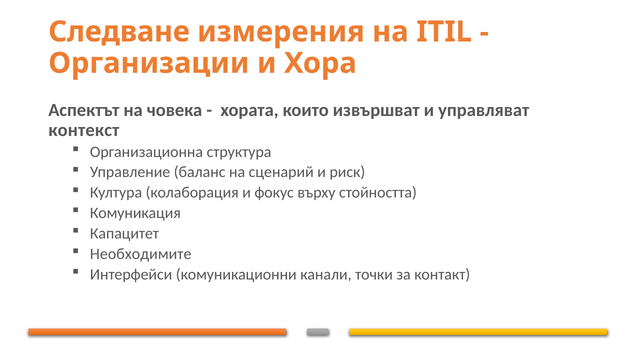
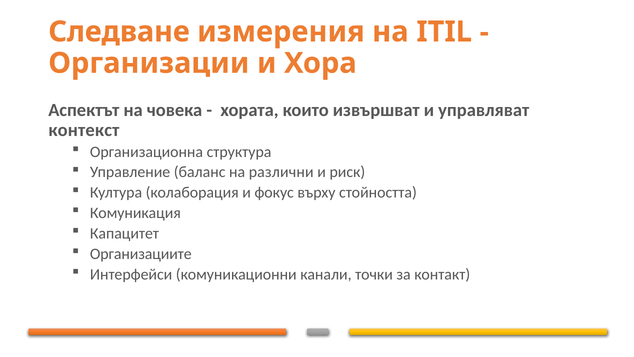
сценарий: сценарий -> различни
Необходимите: Необходимите -> Организациите
